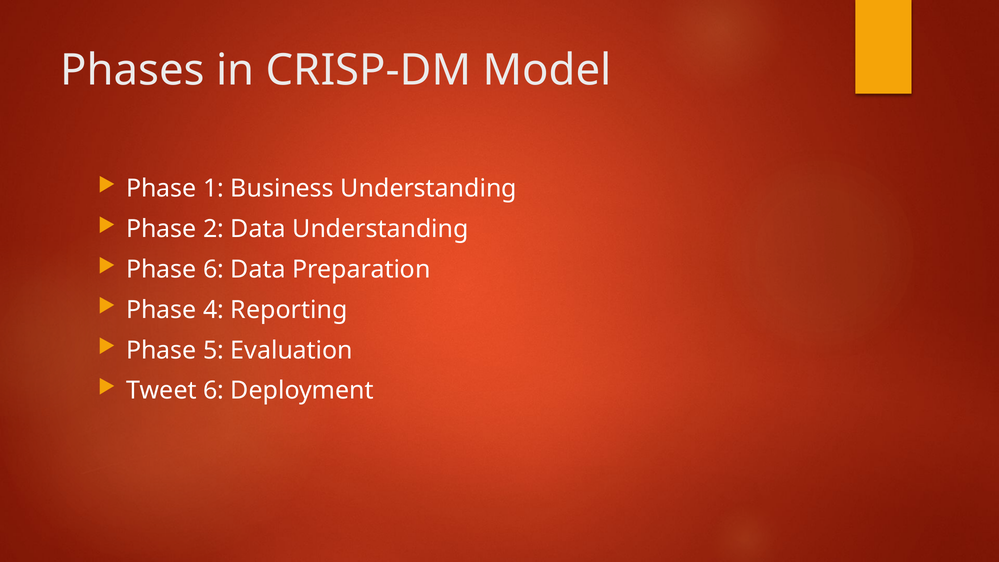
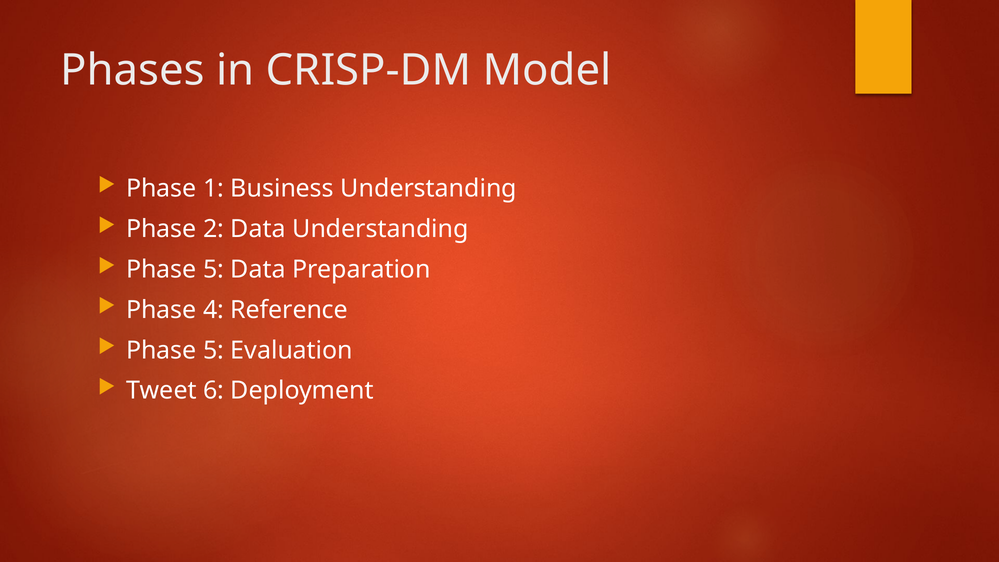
6 at (214, 269): 6 -> 5
Reporting: Reporting -> Reference
